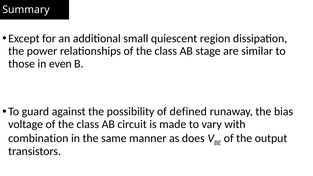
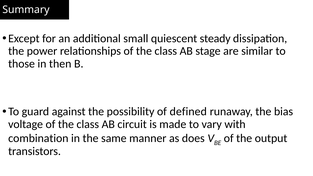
region: region -> steady
even: even -> then
